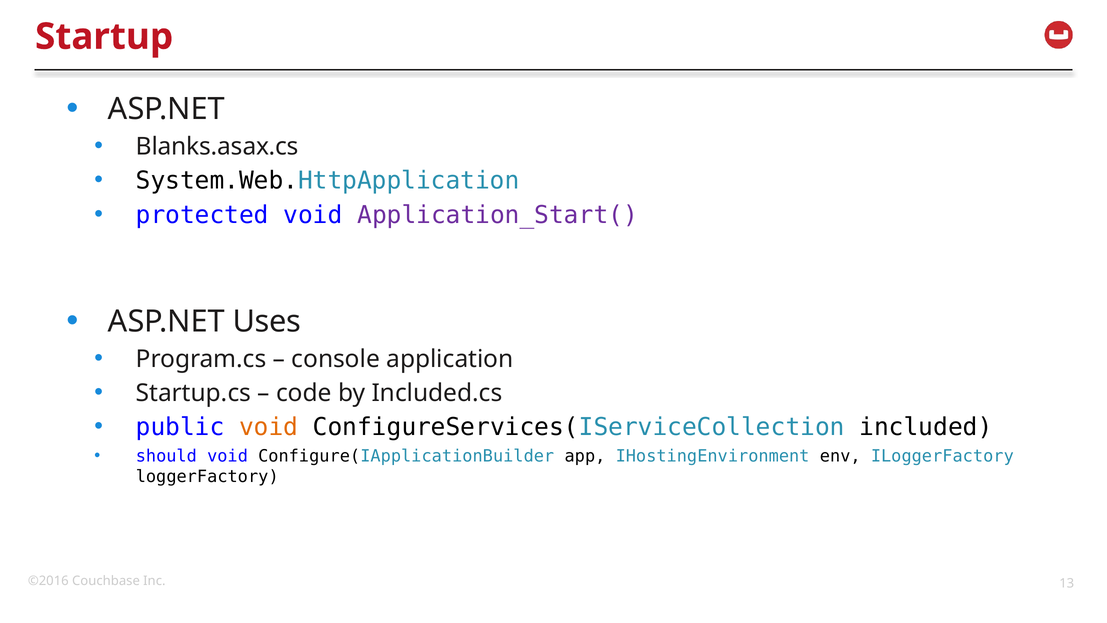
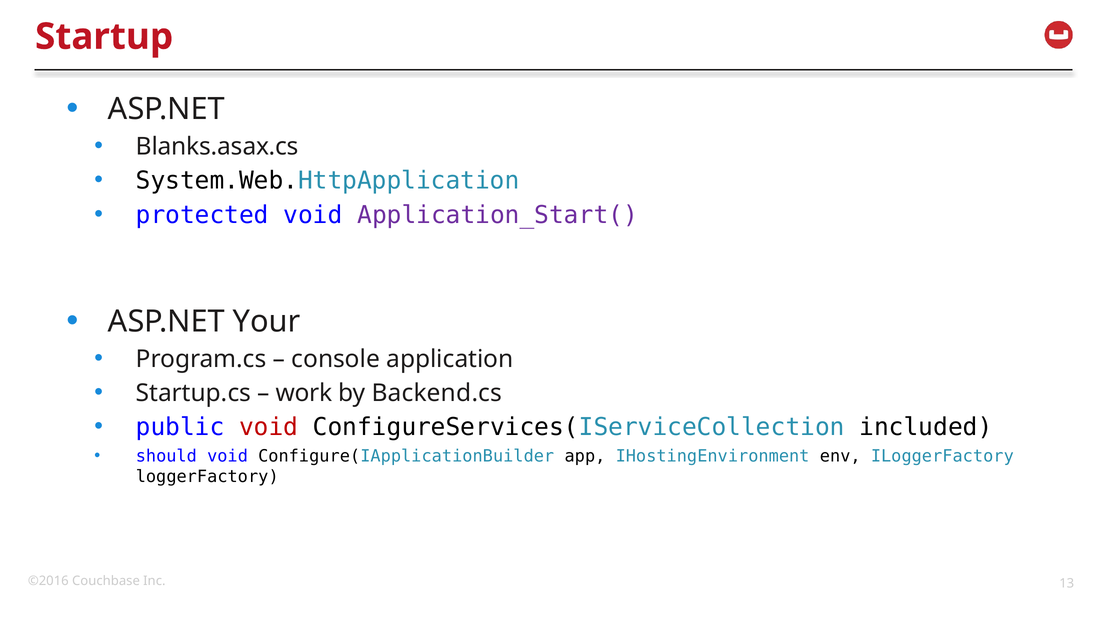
Uses: Uses -> Your
code: code -> work
Included.cs: Included.cs -> Backend.cs
void at (269, 427) colour: orange -> red
